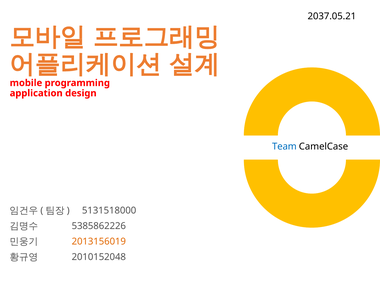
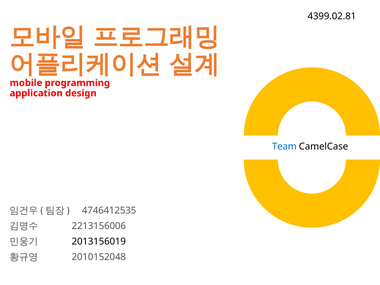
2037.05.21: 2037.05.21 -> 4399.02.81
5131518000: 5131518000 -> 4746412535
5385862226: 5385862226 -> 2213156006
2013156019 colour: orange -> black
